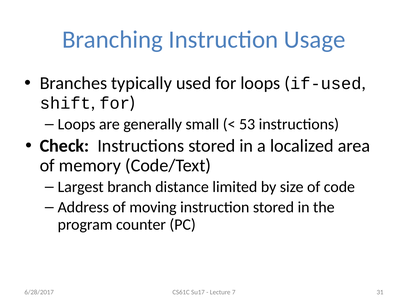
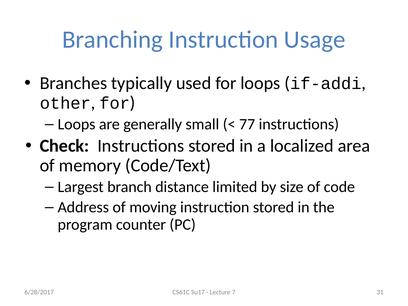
if-used: if-used -> if-addi
shift: shift -> other
53: 53 -> 77
